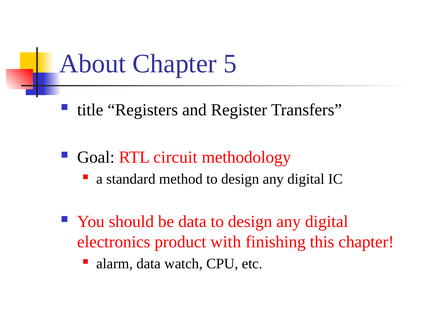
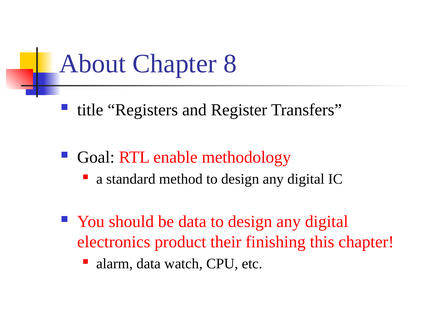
5: 5 -> 8
circuit: circuit -> enable
with: with -> their
